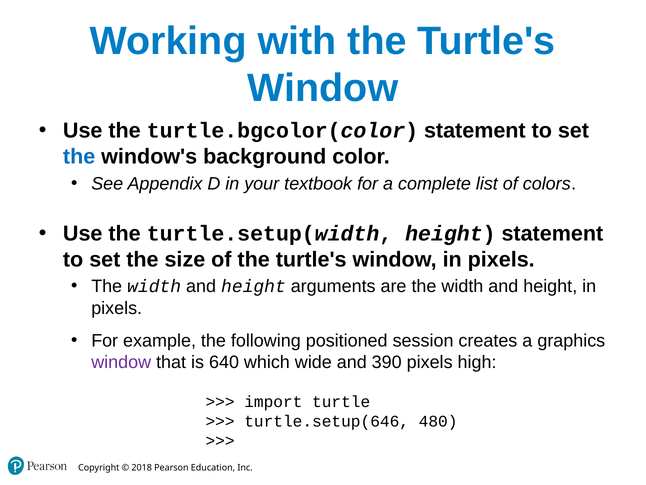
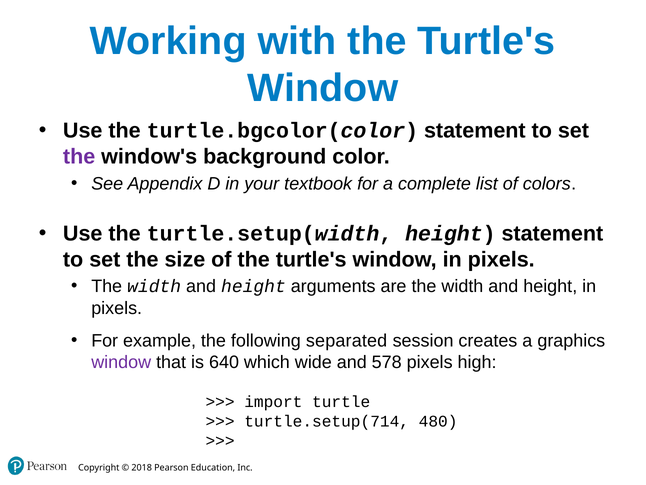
the at (79, 157) colour: blue -> purple
positioned: positioned -> separated
390: 390 -> 578
turtle.setup(646: turtle.setup(646 -> turtle.setup(714
